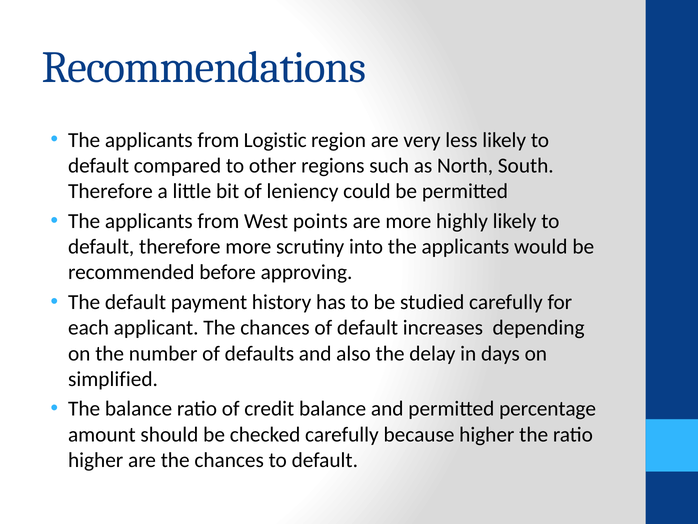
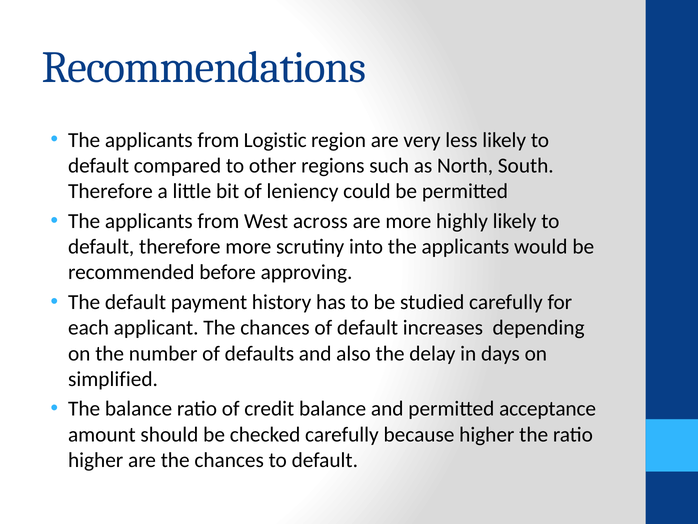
points: points -> across
percentage: percentage -> acceptance
